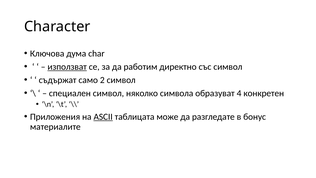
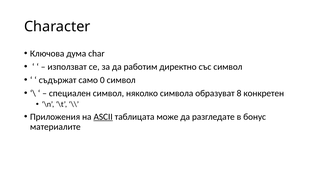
използват underline: present -> none
2: 2 -> 0
4: 4 -> 8
